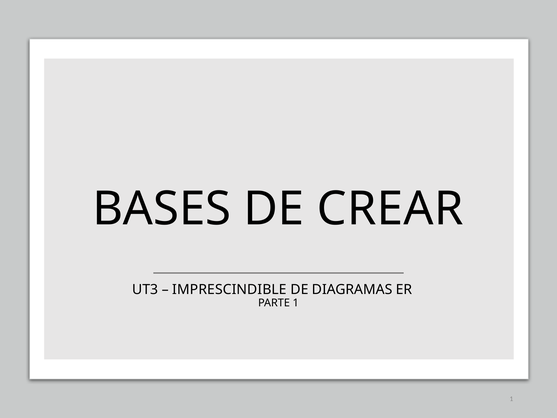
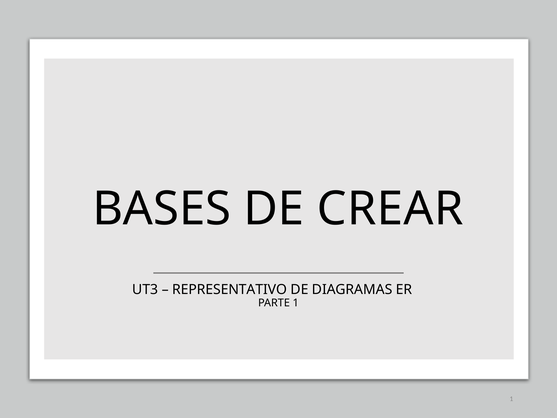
IMPRESCINDIBLE: IMPRESCINDIBLE -> REPRESENTATIVO
